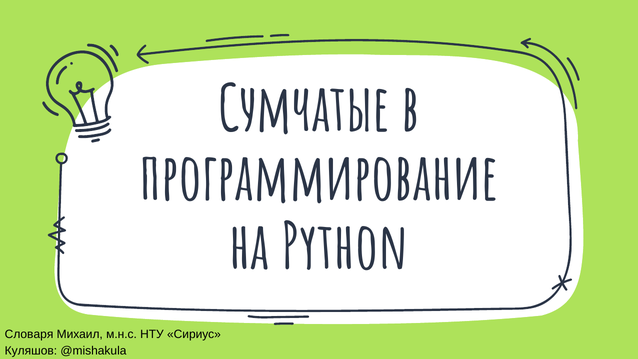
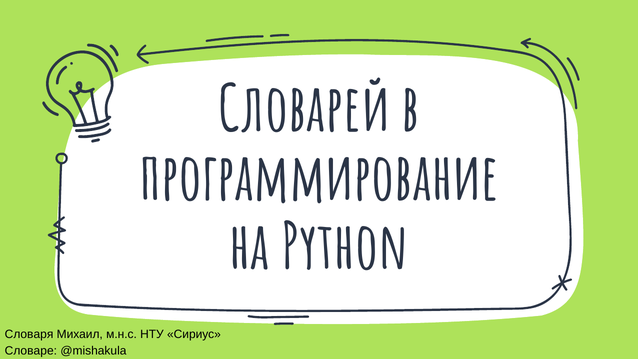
Сумчатые: Сумчатые -> Словарей
Куляшов: Куляшов -> Словаре
